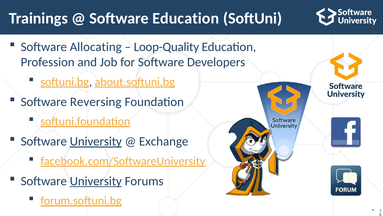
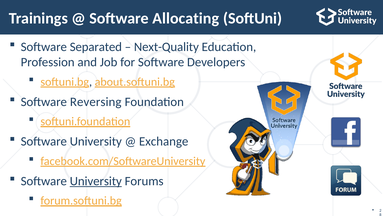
Software Education: Education -> Allocating
Allocating: Allocating -> Separated
Loop-Quality: Loop-Quality -> Next-Quality
University at (96, 141) underline: present -> none
